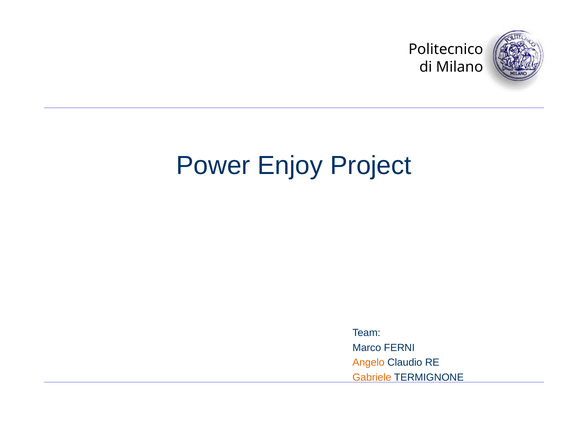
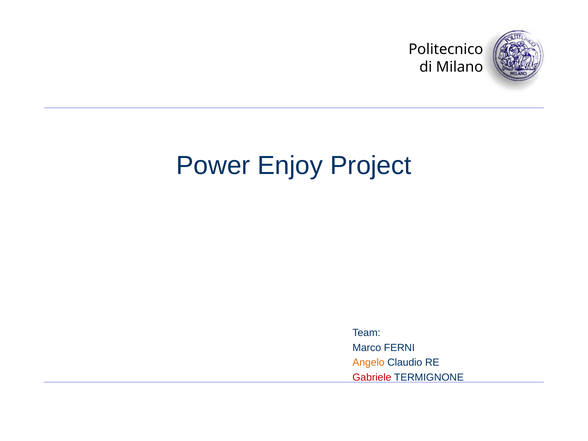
Gabriele colour: orange -> red
